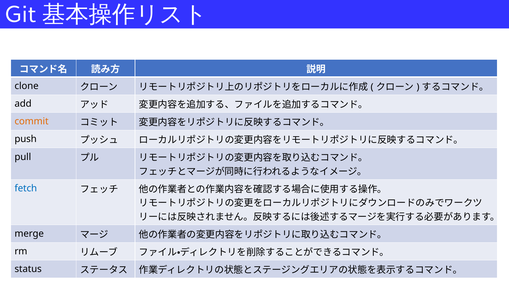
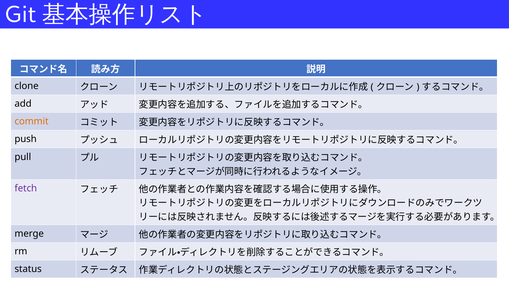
fetch colour: blue -> purple
